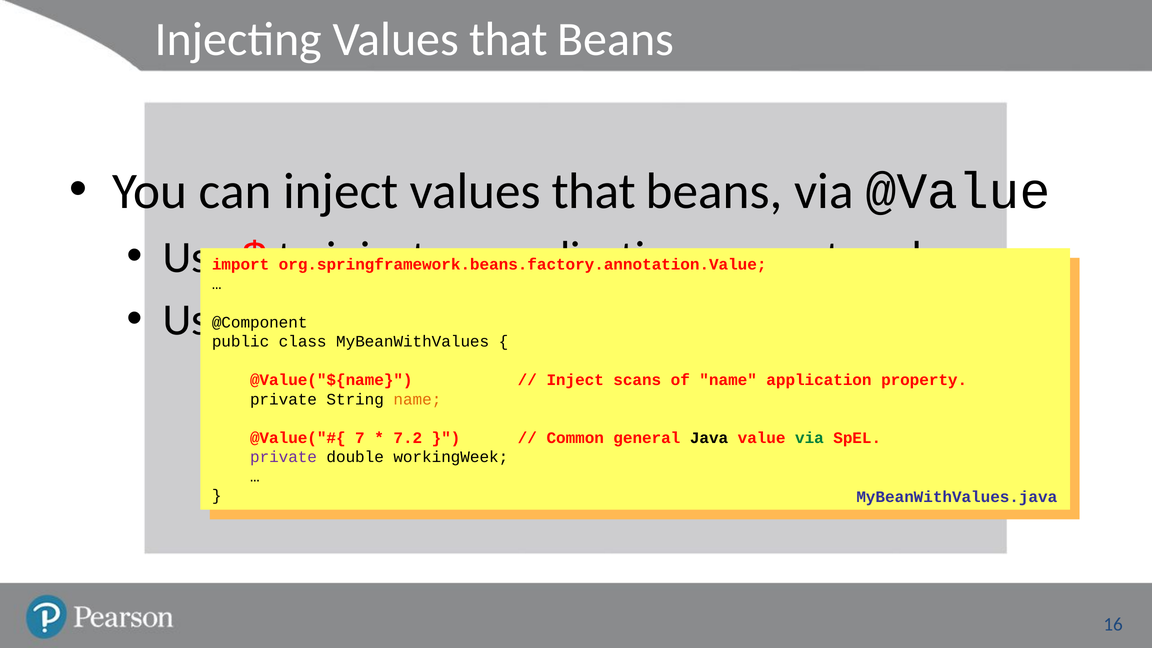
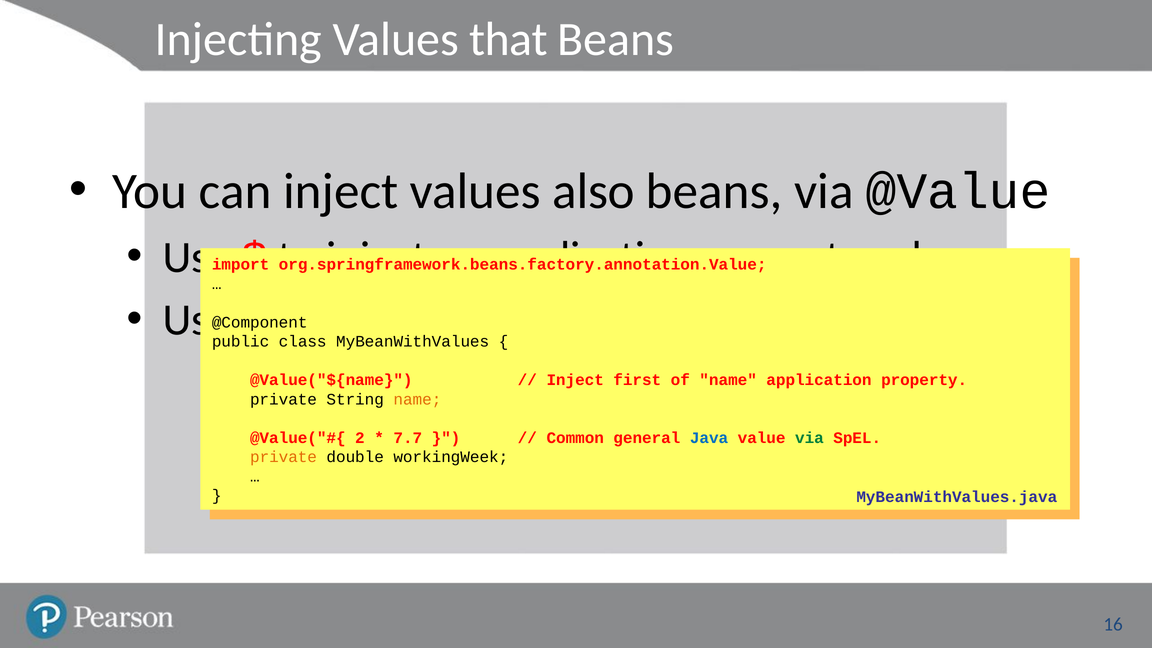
inject values that: that -> also
scans: scans -> first
7: 7 -> 2
7.2: 7.2 -> 7.7
Java at (709, 438) colour: black -> blue
private at (284, 457) colour: purple -> orange
